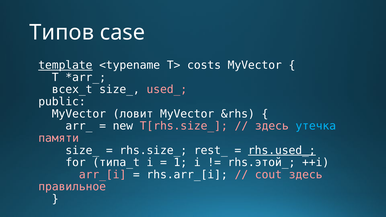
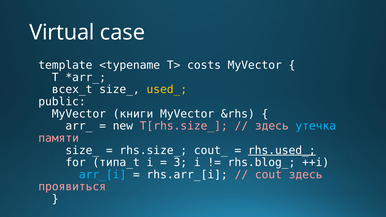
Типов: Типов -> Virtual
template underline: present -> none
used_ colour: pink -> yellow
ловит: ловит -> книги
rest_: rest_ -> cout_
1: 1 -> 3
rhs.этой_: rhs.этой_ -> rhs.blog_
arr_[i colour: pink -> light blue
правильное: правильное -> проявиться
